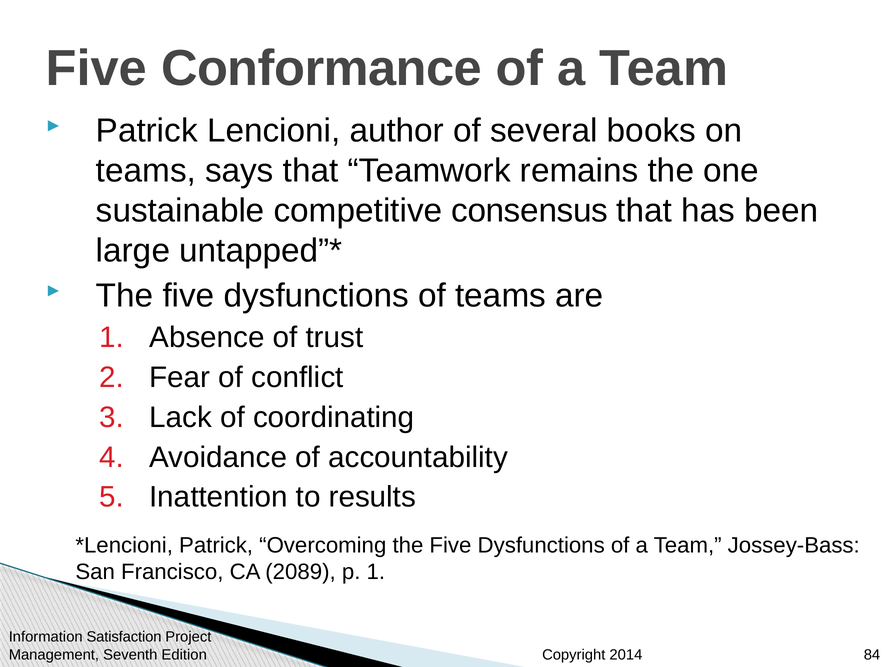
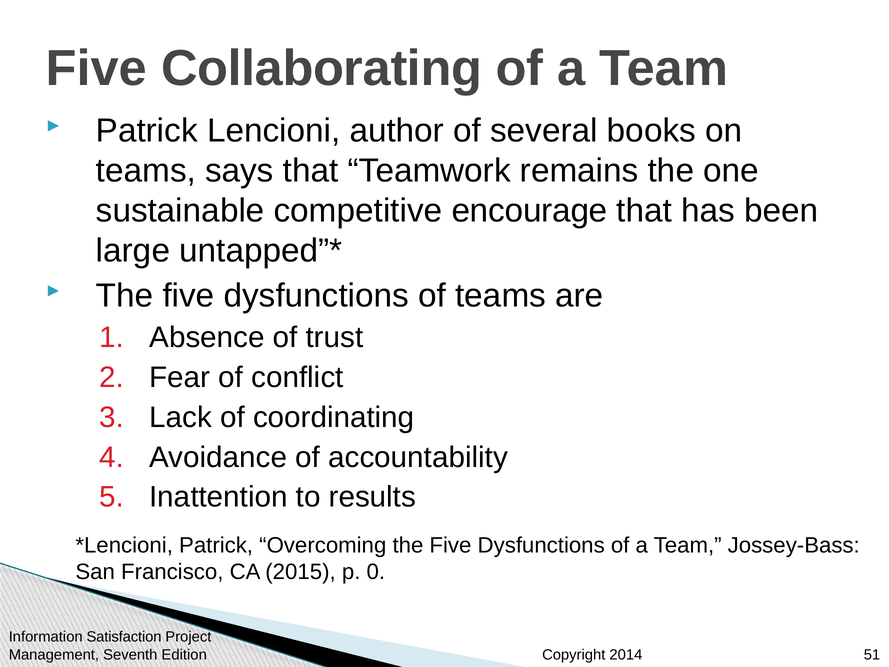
Conformance: Conformance -> Collaborating
consensus: consensus -> encourage
2089: 2089 -> 2015
p 1: 1 -> 0
84: 84 -> 51
